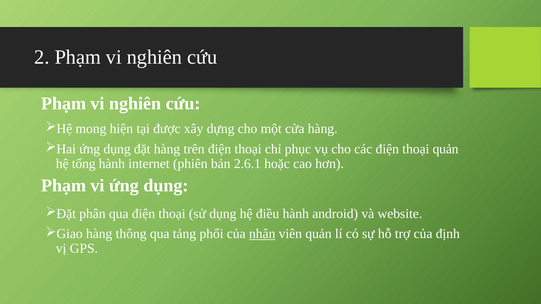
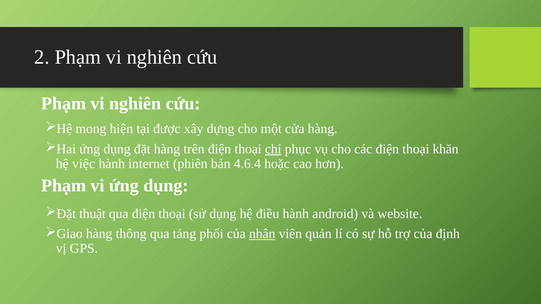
chỉ underline: none -> present
thoại quản: quản -> khăn
tổng: tổng -> việc
2.6.1: 2.6.1 -> 4.6.4
phân: phân -> thuật
